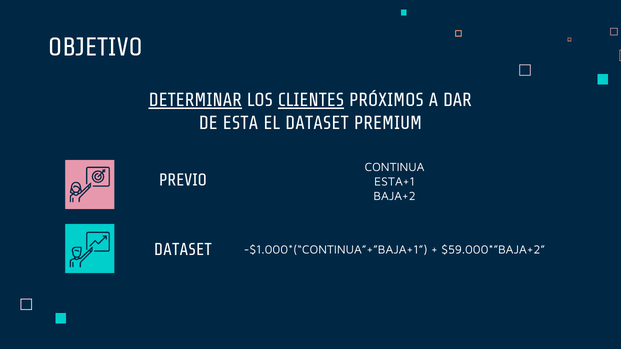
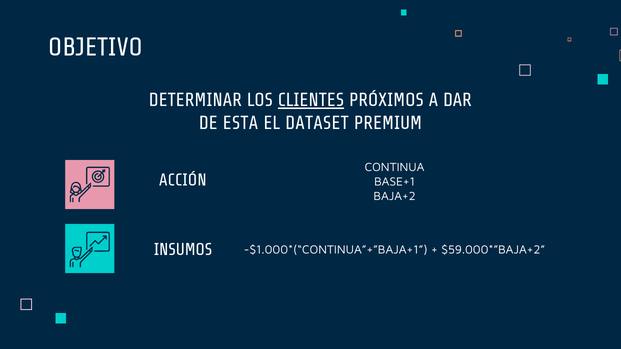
DETERMINAR underline: present -> none
PREVIO: PREVIO -> ACCIÓN
ESTA+1: ESTA+1 -> BASE+1
DATASET at (183, 250): DATASET -> INSUMOS
